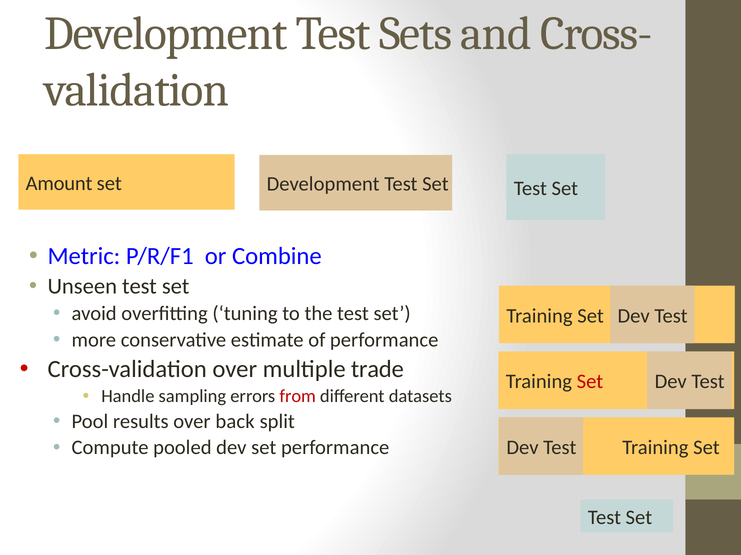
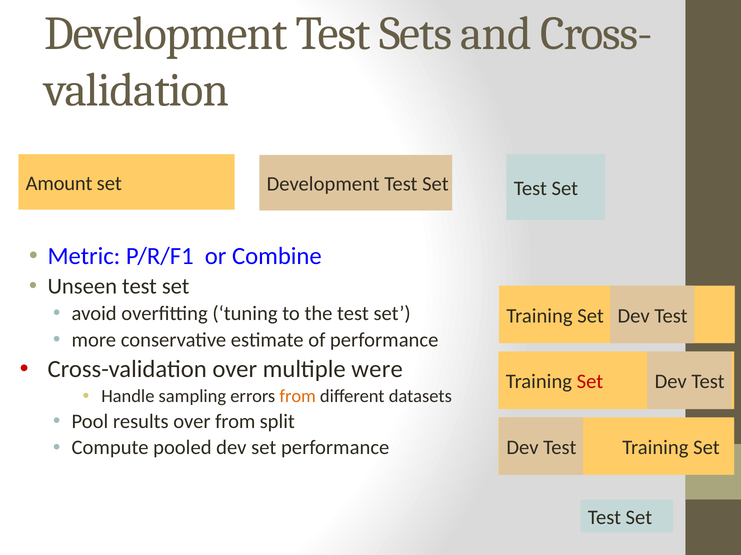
trade: trade -> were
from at (298, 397) colour: red -> orange
over back: back -> from
